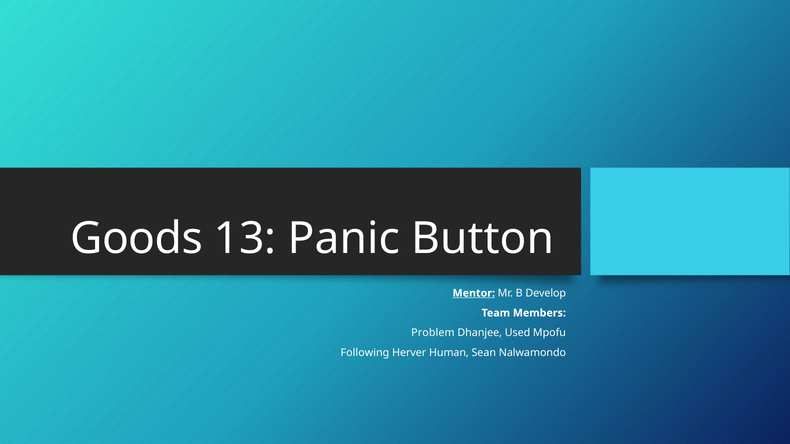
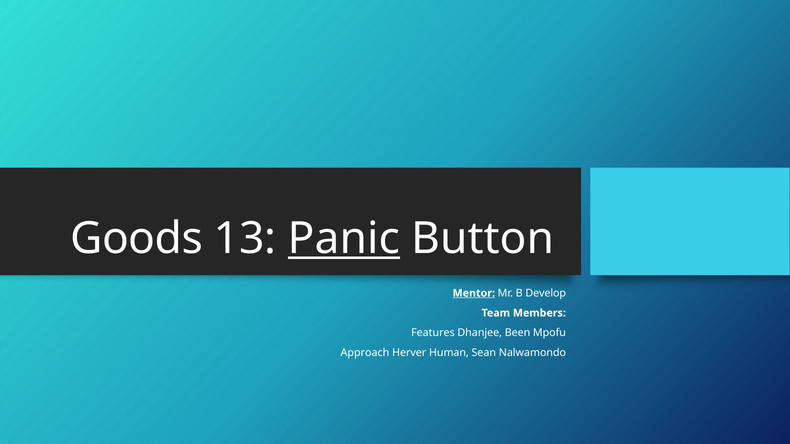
Panic underline: none -> present
Problem: Problem -> Features
Used: Used -> Been
Following: Following -> Approach
